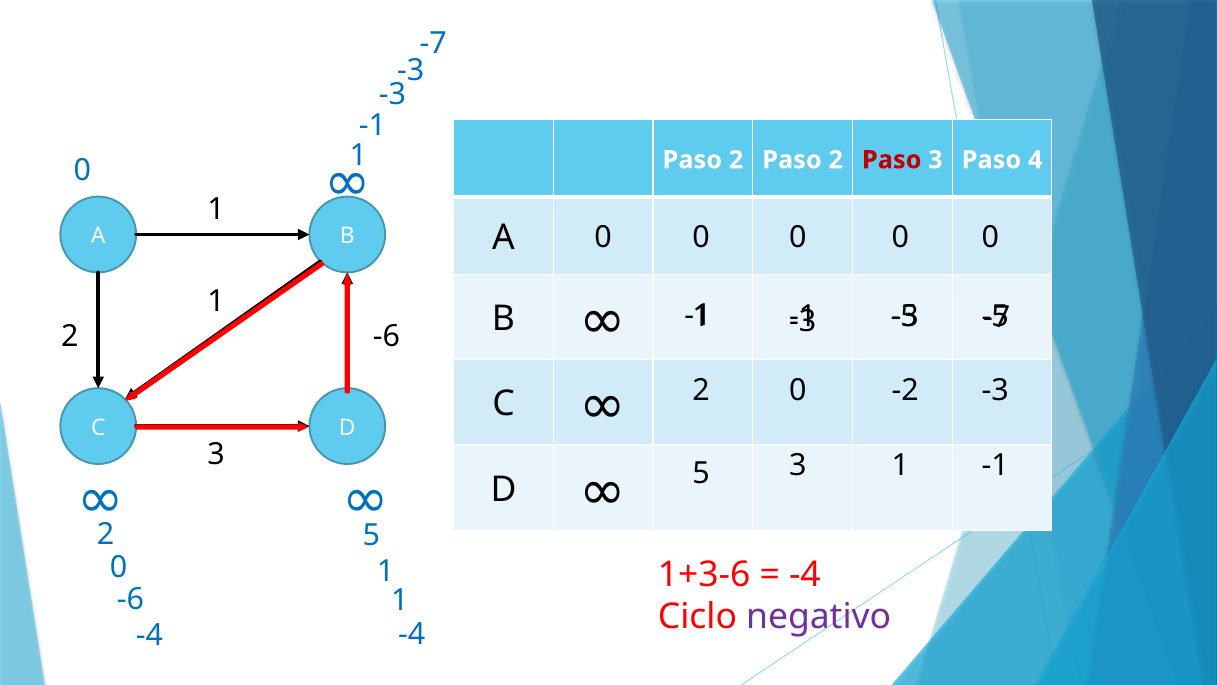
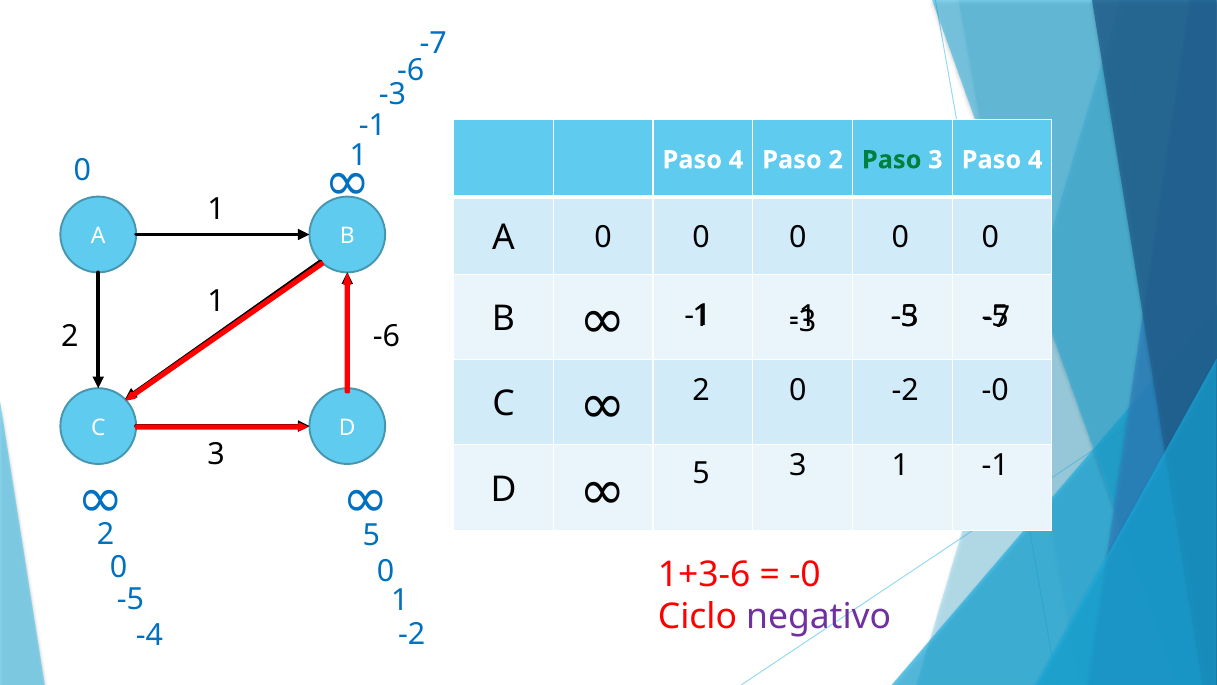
-3 at (411, 70): -3 -> -6
2 at (736, 160): 2 -> 4
Paso at (892, 160) colour: red -> green
-3 at (995, 390): -3 -> -0
1 at (386, 571): 1 -> 0
-4 at (805, 574): -4 -> -0
-6 at (130, 599): -6 -> -5
-4 -4: -4 -> -2
